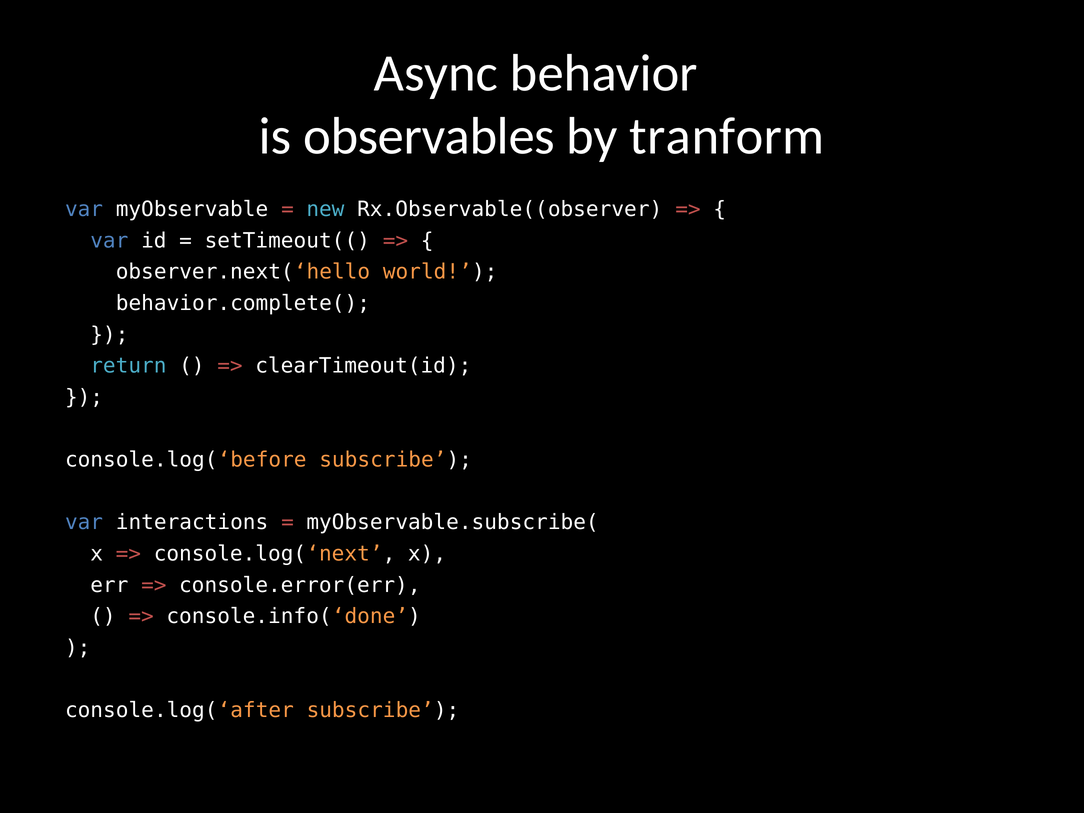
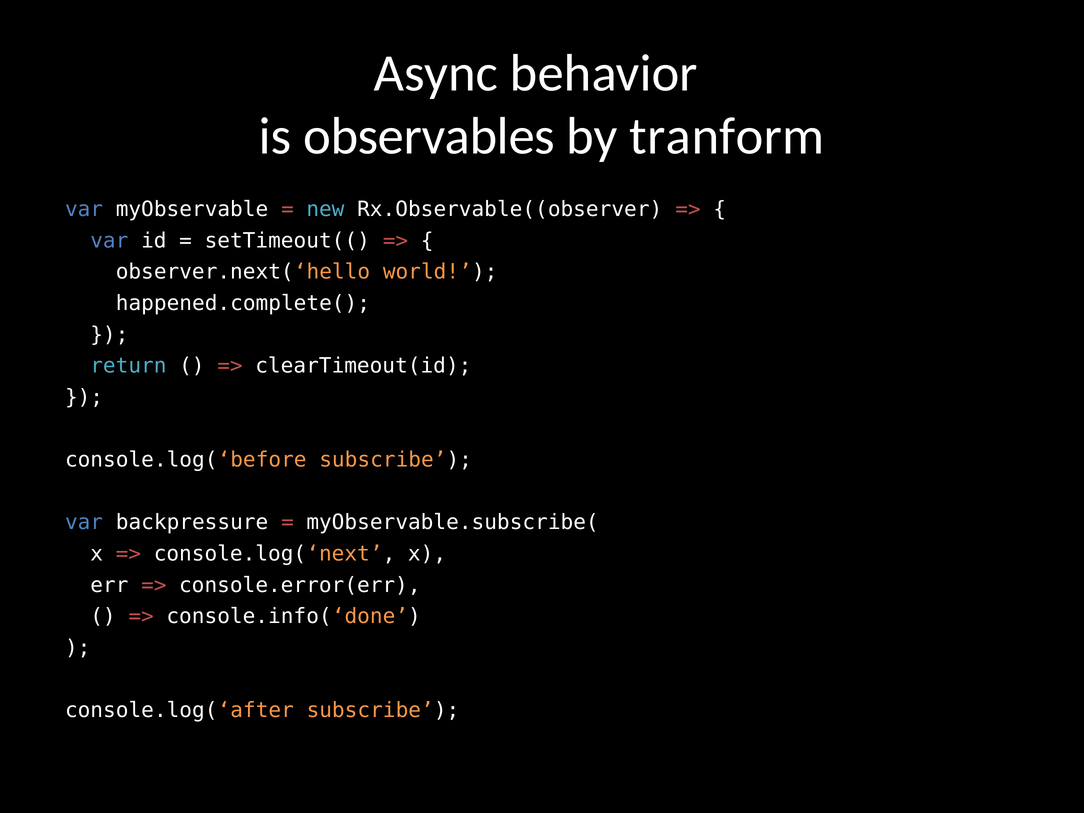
behavior.complete(: behavior.complete( -> happened.complete(
interactions: interactions -> backpressure
